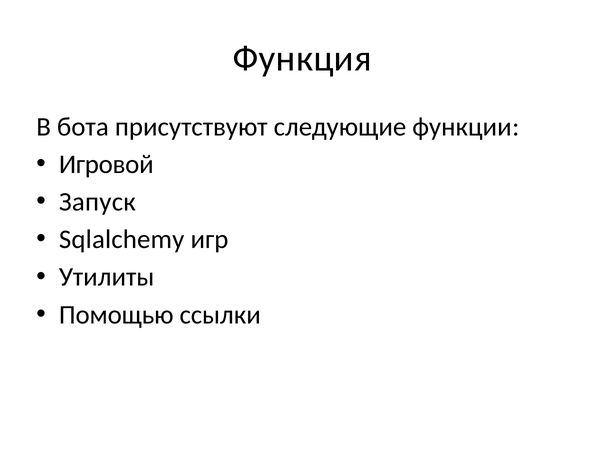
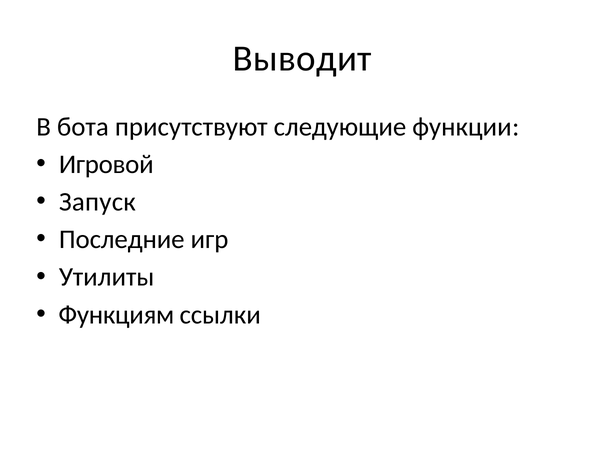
Функция: Функция -> Выводит
Sqlalchemy: Sqlalchemy -> Последние
Помощью: Помощью -> Функциям
